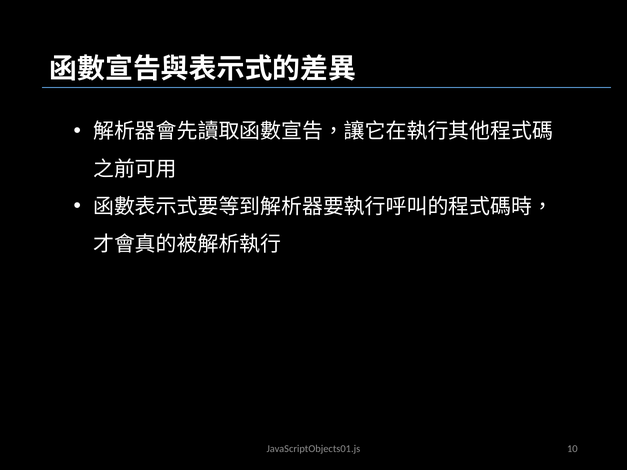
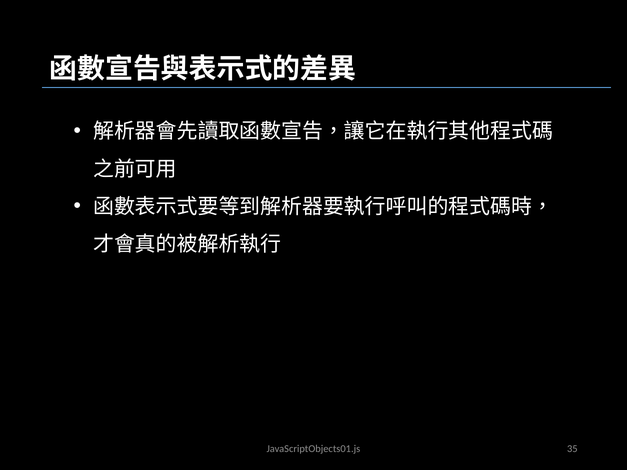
10: 10 -> 35
